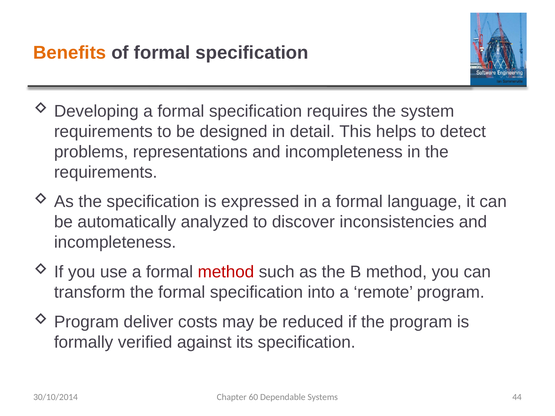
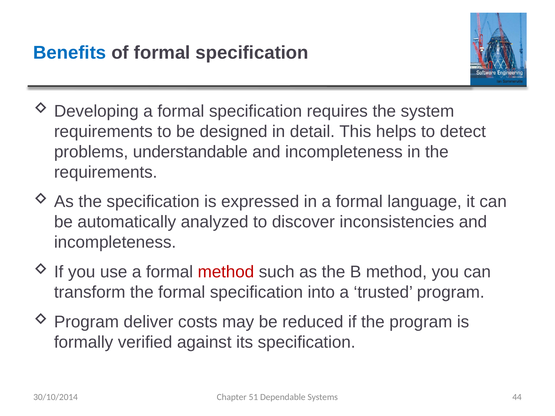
Benefits colour: orange -> blue
representations: representations -> understandable
remote: remote -> trusted
60: 60 -> 51
